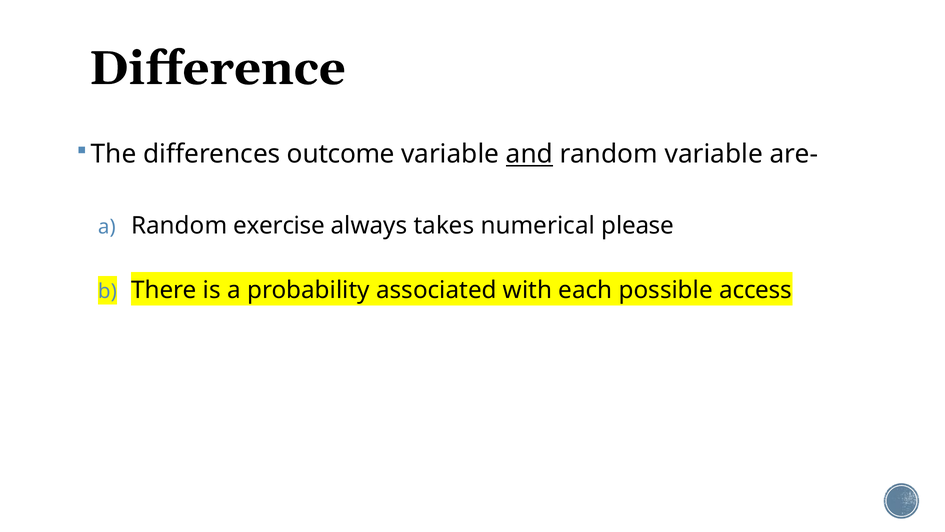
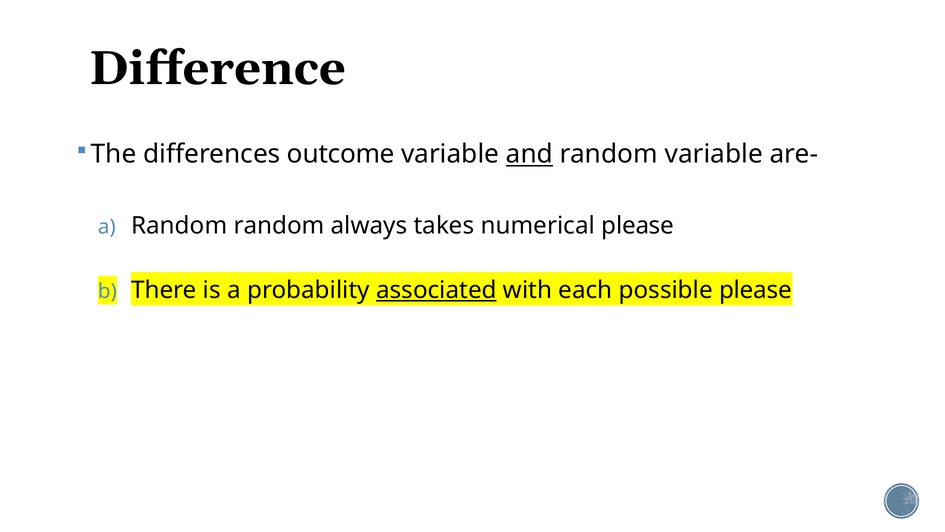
Random exercise: exercise -> random
associated underline: none -> present
possible access: access -> please
